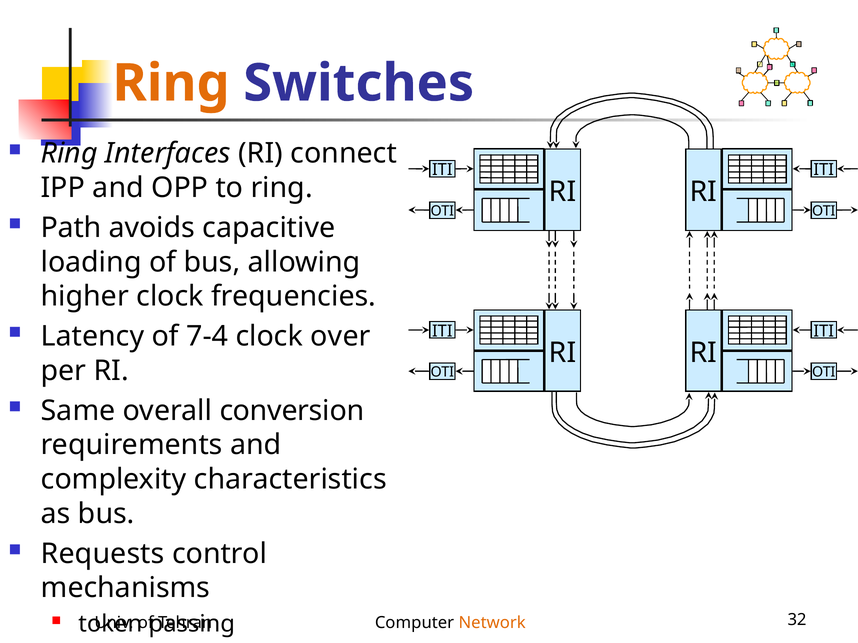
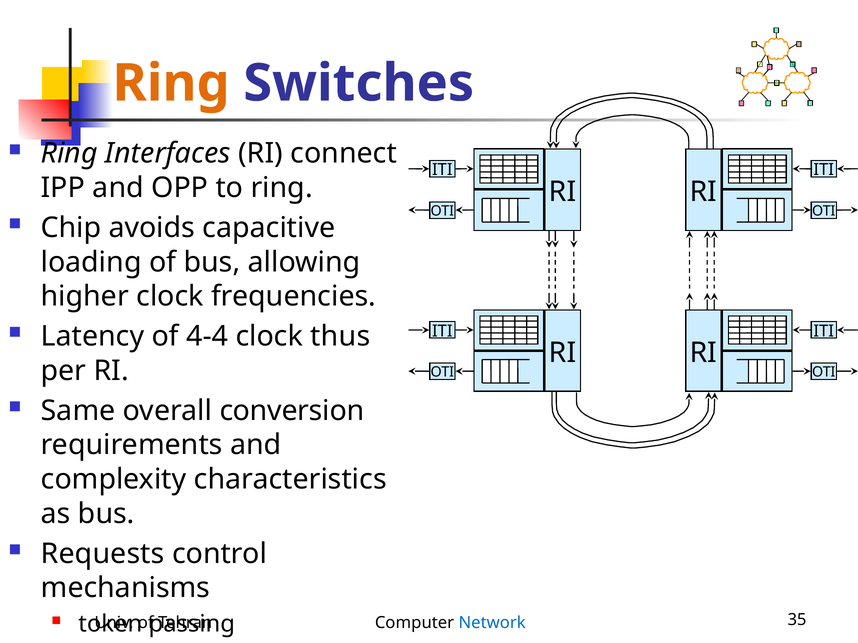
Path: Path -> Chip
7-4: 7-4 -> 4-4
over: over -> thus
Network colour: orange -> blue
32: 32 -> 35
